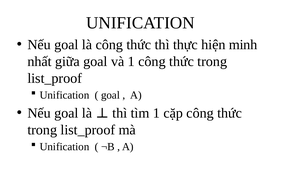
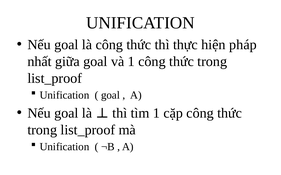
minh: minh -> pháp
